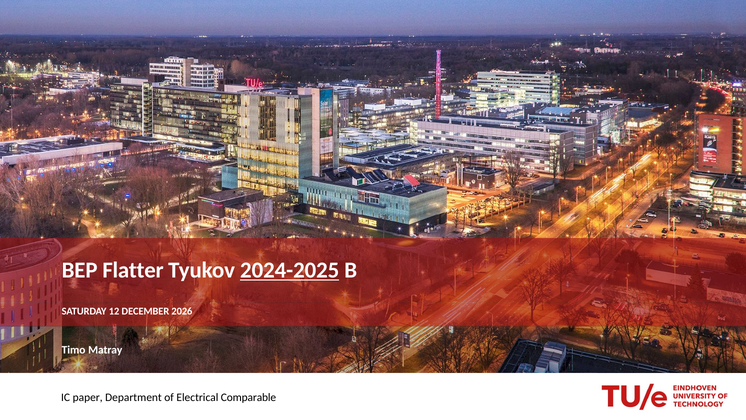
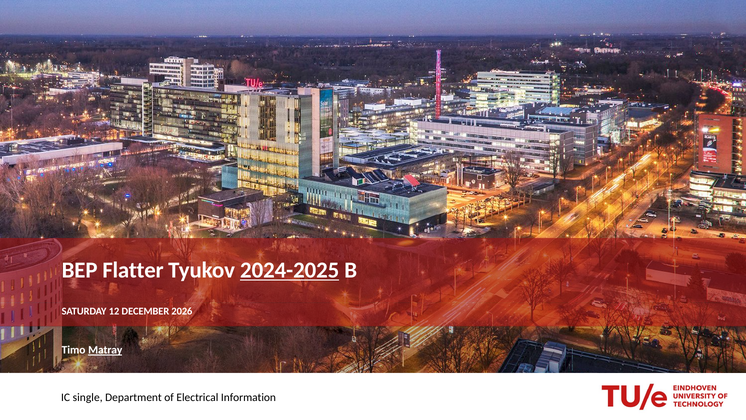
Matray underline: none -> present
paper: paper -> single
Comparable: Comparable -> Information
